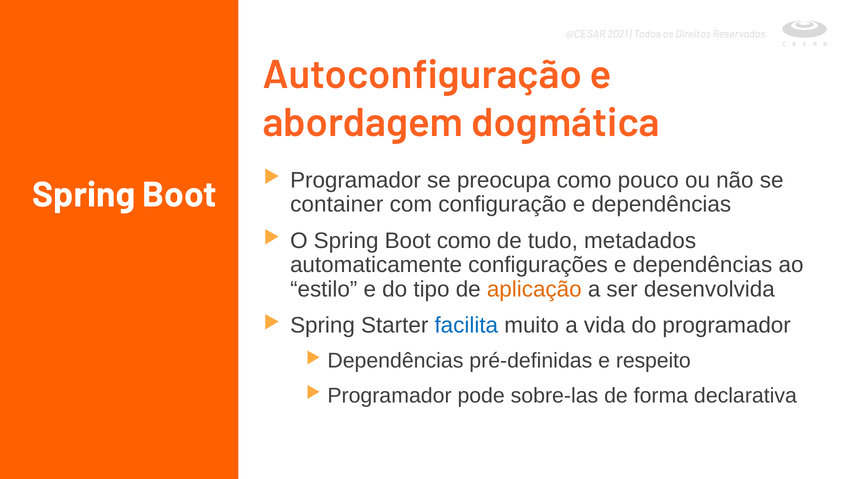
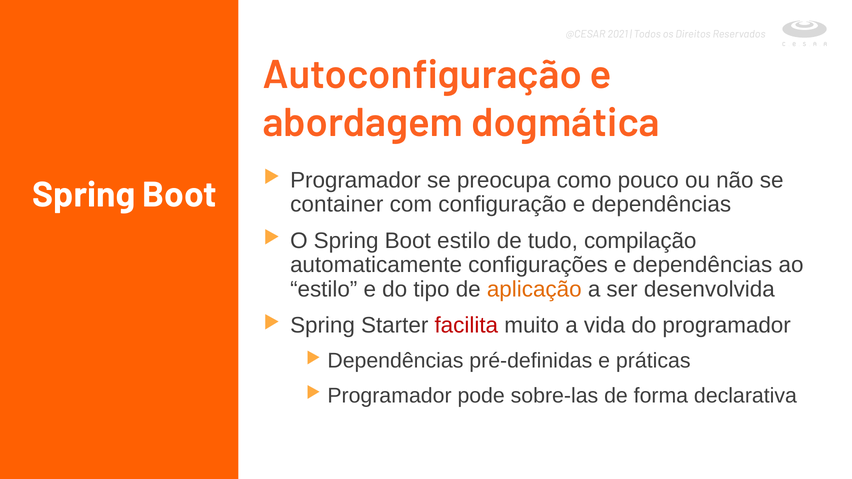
Boot como: como -> estilo
metadados: metadados -> compilação
facilita colour: blue -> red
respeito: respeito -> práticas
